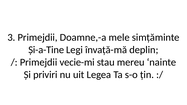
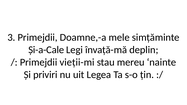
Și-a-Tine: Și-a-Tine -> Și-a-Cale
vecie-mi: vecie-mi -> vieții-mi
